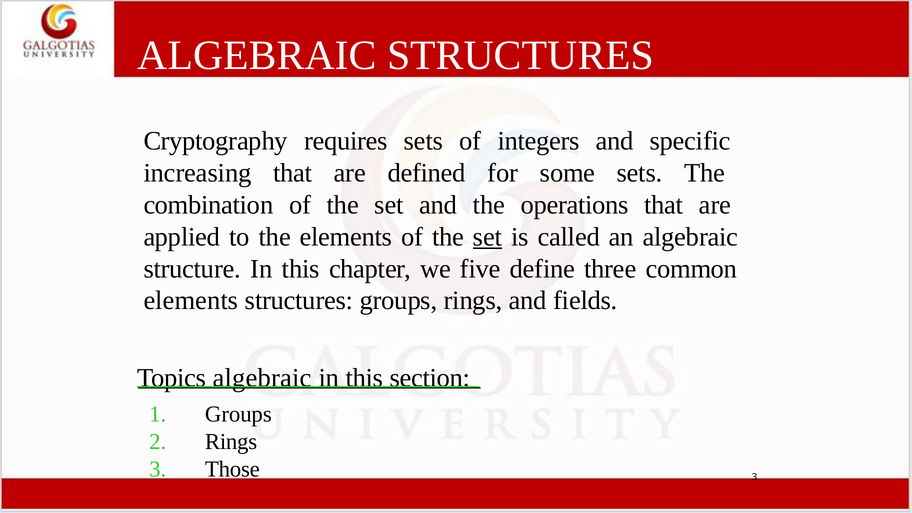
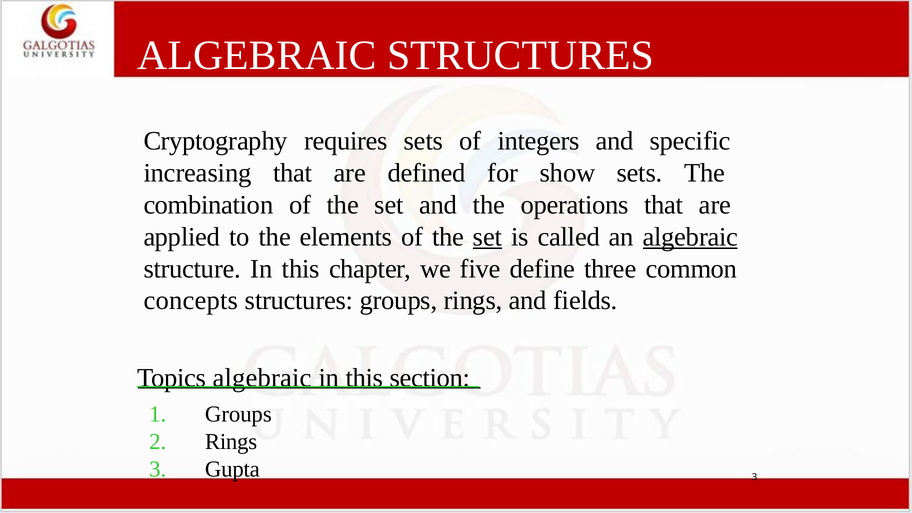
some: some -> show
algebraic at (690, 237) underline: none -> present
elements at (191, 301): elements -> concepts
Those: Those -> Gupta
